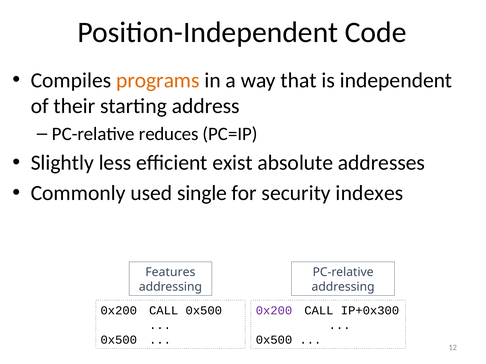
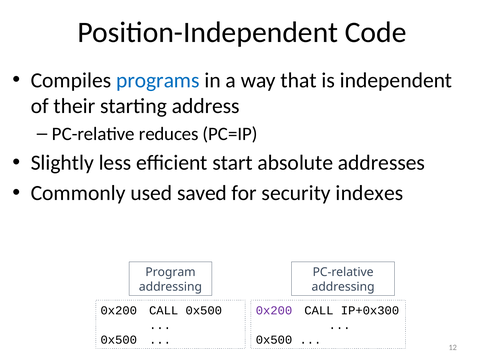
programs colour: orange -> blue
exist: exist -> start
single: single -> saved
Features: Features -> Program
